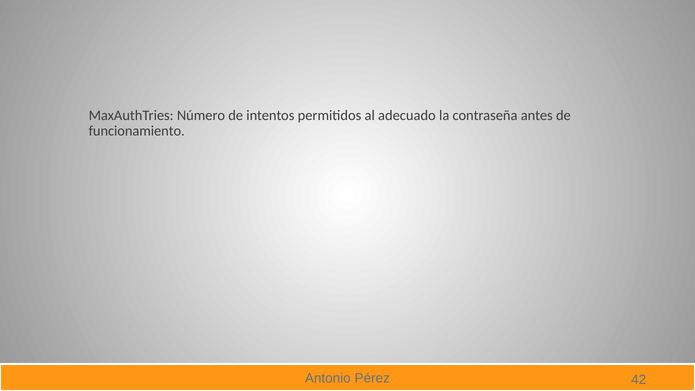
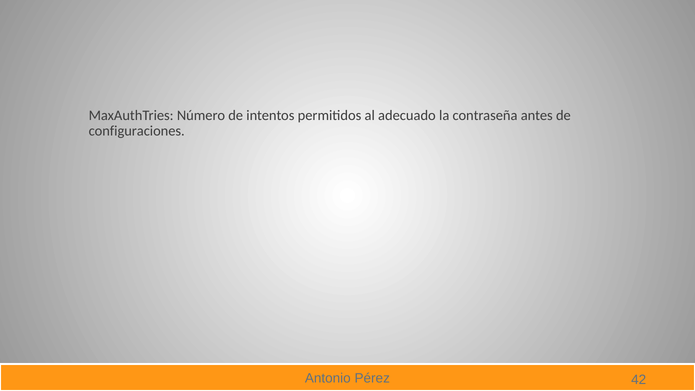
funcionamiento: funcionamiento -> configuraciones
